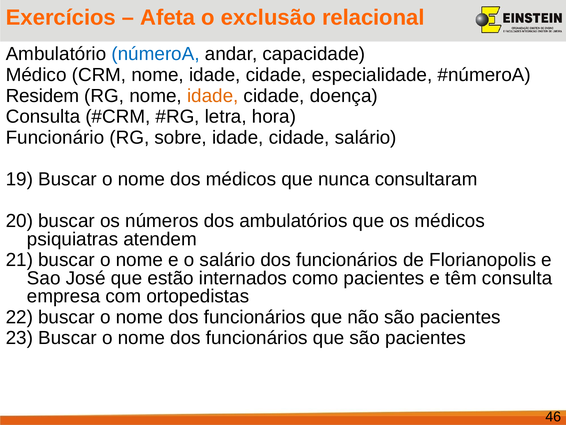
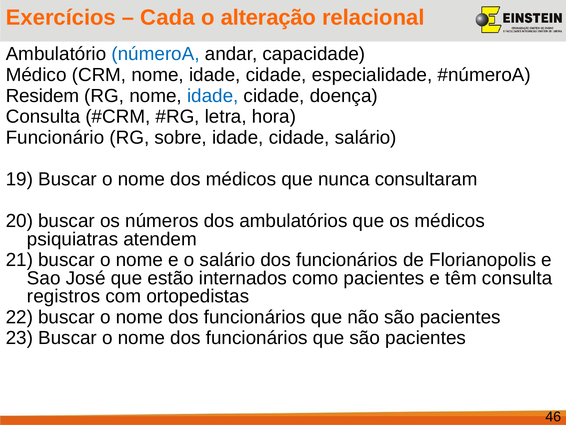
Afeta: Afeta -> Cada
exclusão: exclusão -> alteração
idade at (213, 96) colour: orange -> blue
empresa: empresa -> registros
